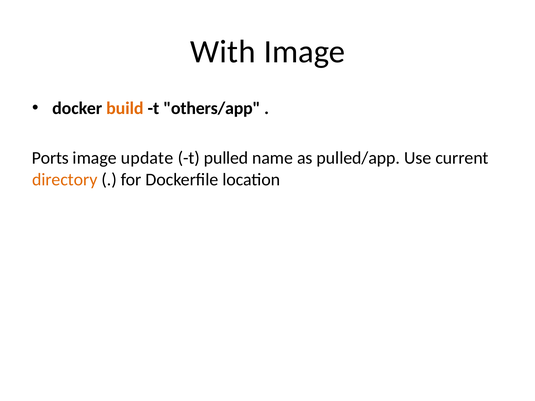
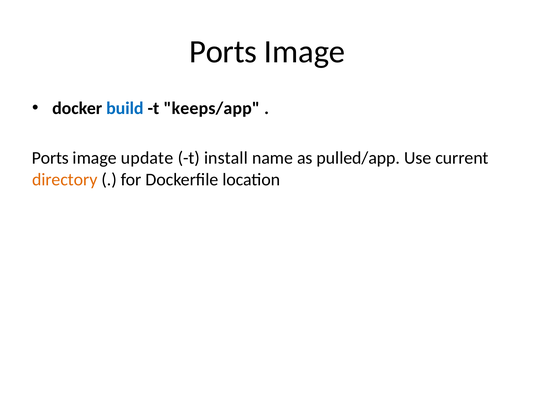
With at (223, 52): With -> Ports
build colour: orange -> blue
others/app: others/app -> keeps/app
pulled: pulled -> install
